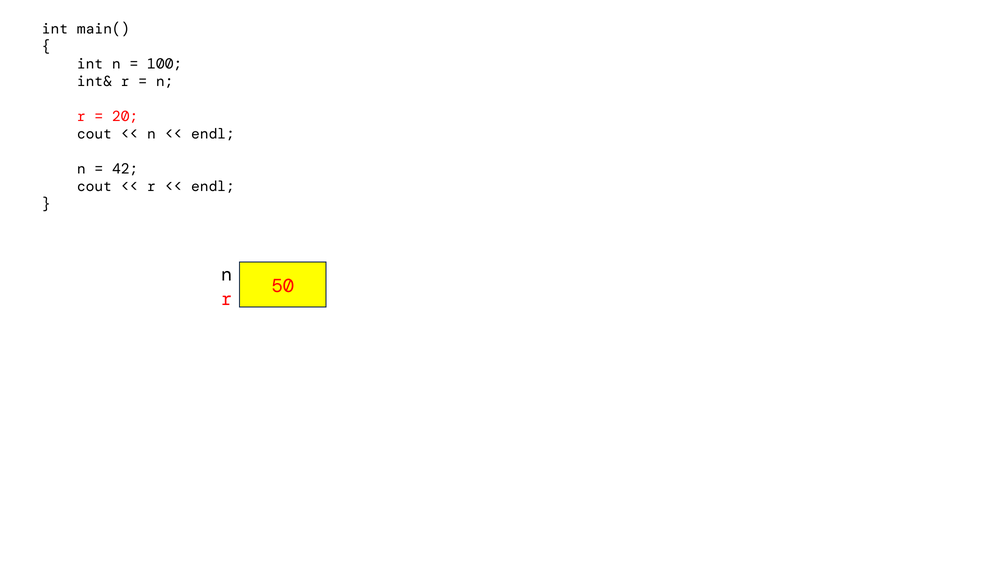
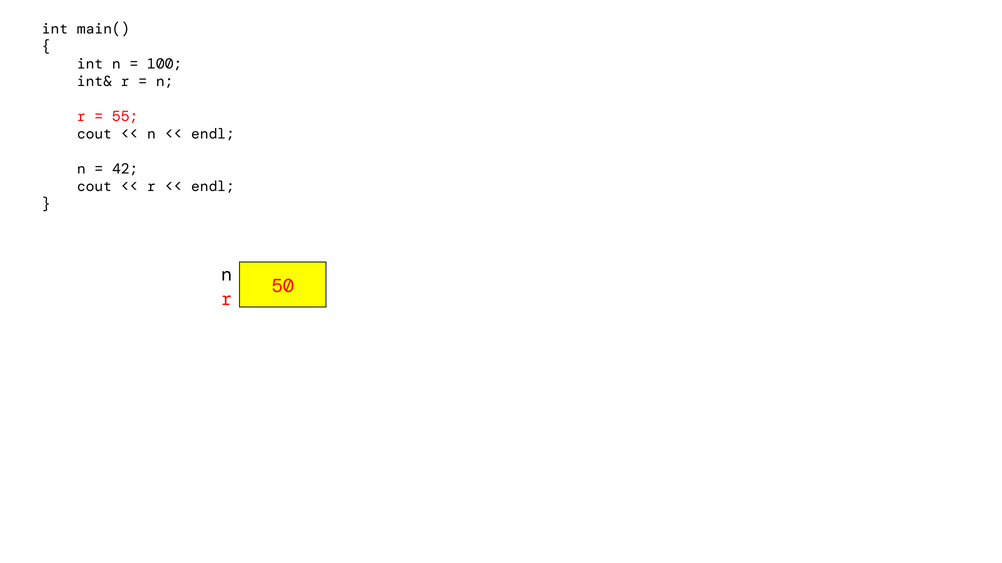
20: 20 -> 55
